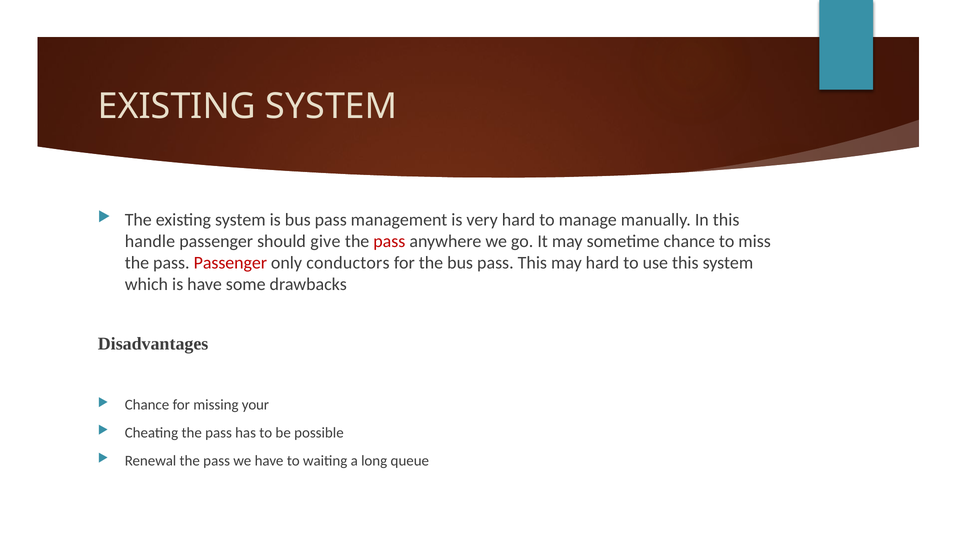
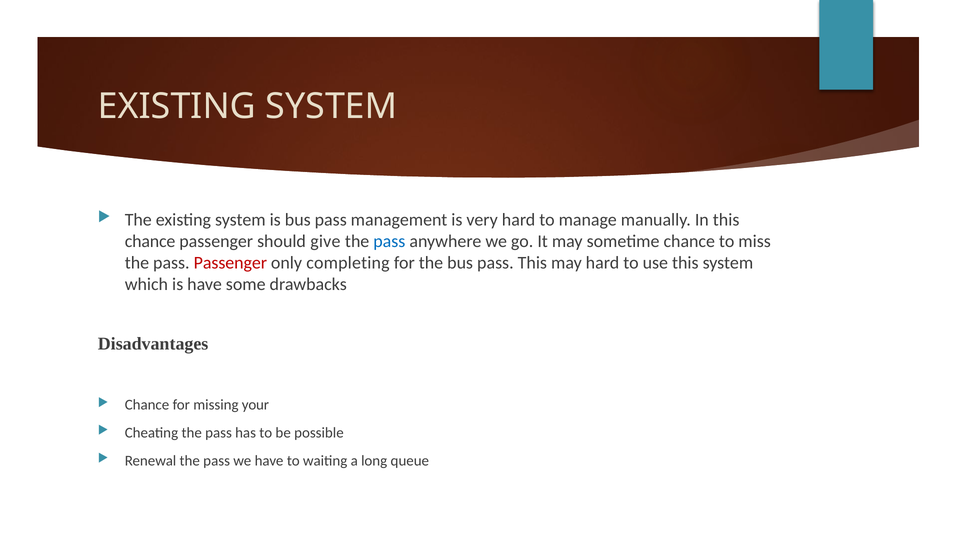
handle at (150, 242): handle -> chance
pass at (389, 242) colour: red -> blue
conductors: conductors -> completing
